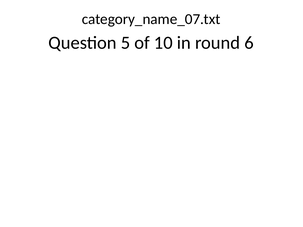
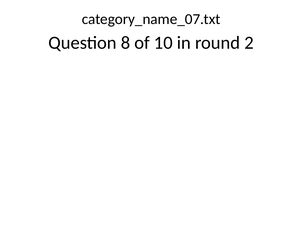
5: 5 -> 8
6: 6 -> 2
